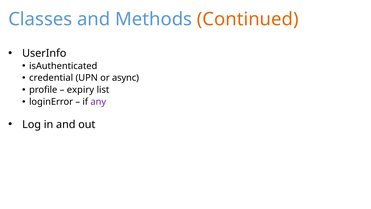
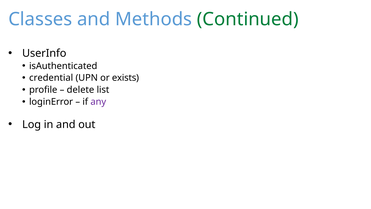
Continued colour: orange -> green
async: async -> exists
expiry: expiry -> delete
